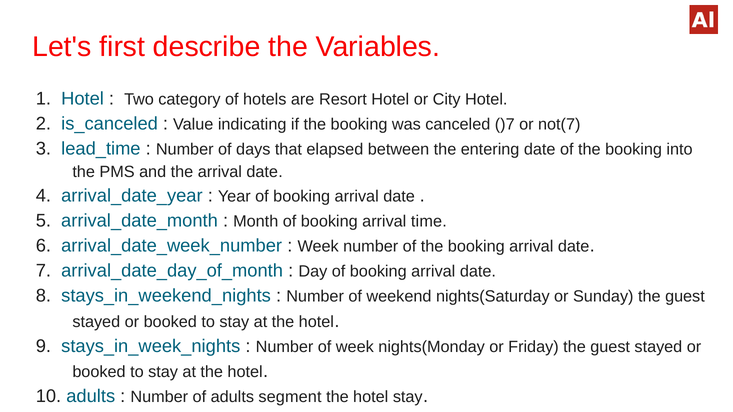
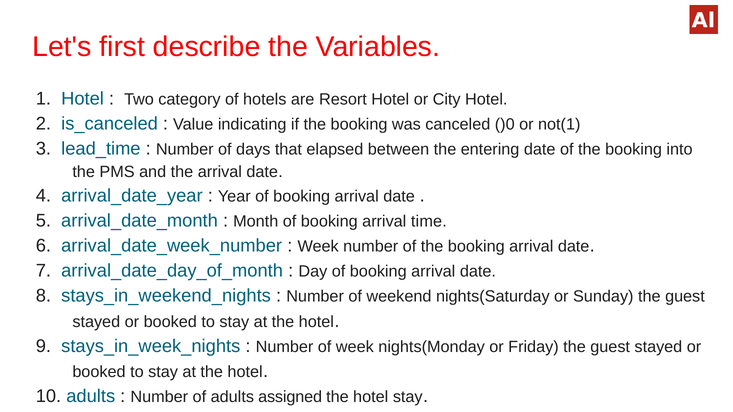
)7: )7 -> )0
not(7: not(7 -> not(1
segment: segment -> assigned
